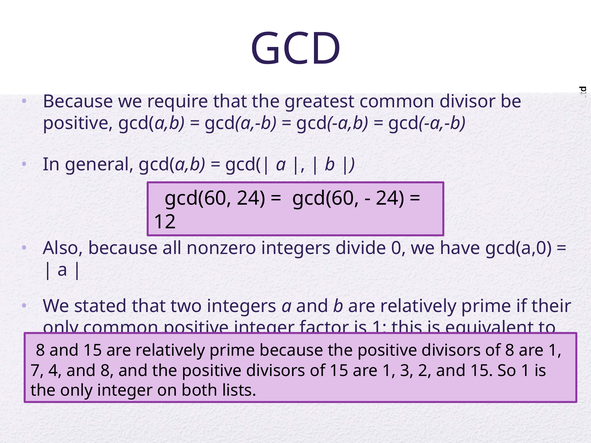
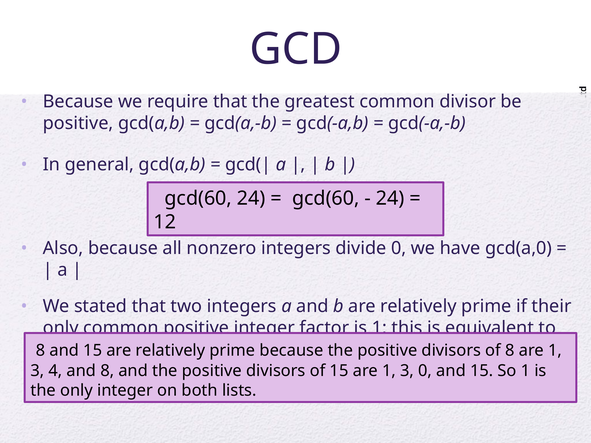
7 at (37, 371): 7 -> 3
3 2: 2 -> 0
